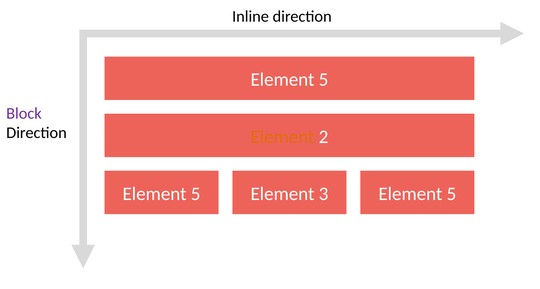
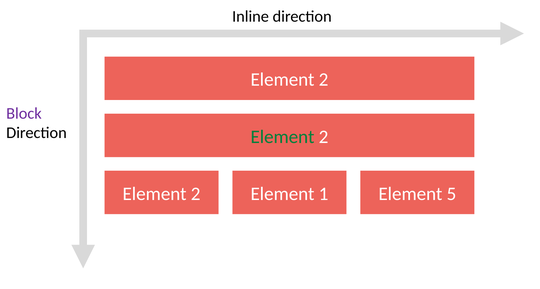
5 at (324, 80): 5 -> 2
Element at (282, 137) colour: orange -> green
5 at (196, 194): 5 -> 2
3: 3 -> 1
